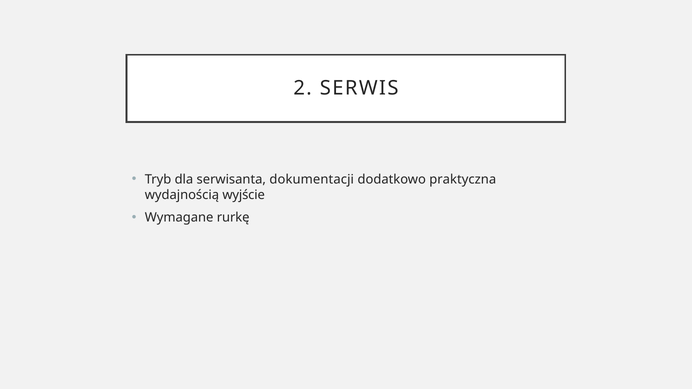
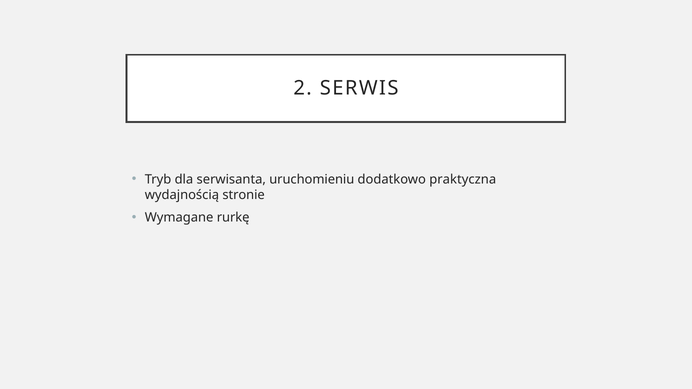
dokumentacji: dokumentacji -> uruchomieniu
wyjście: wyjście -> stronie
